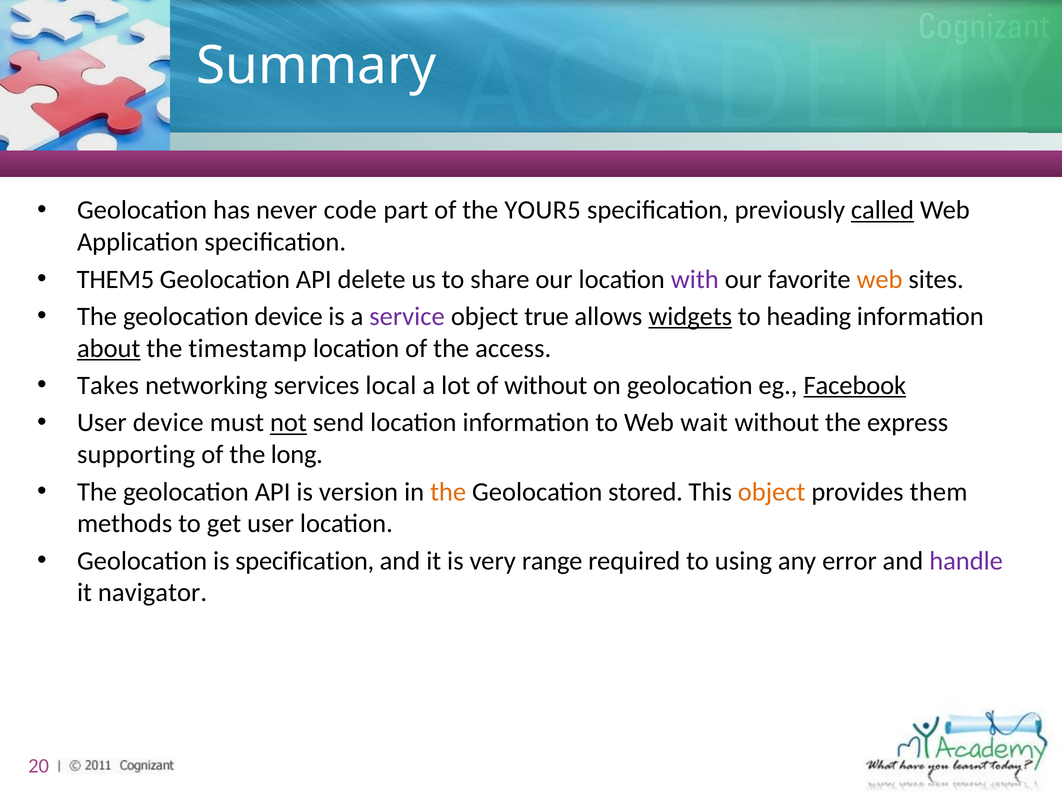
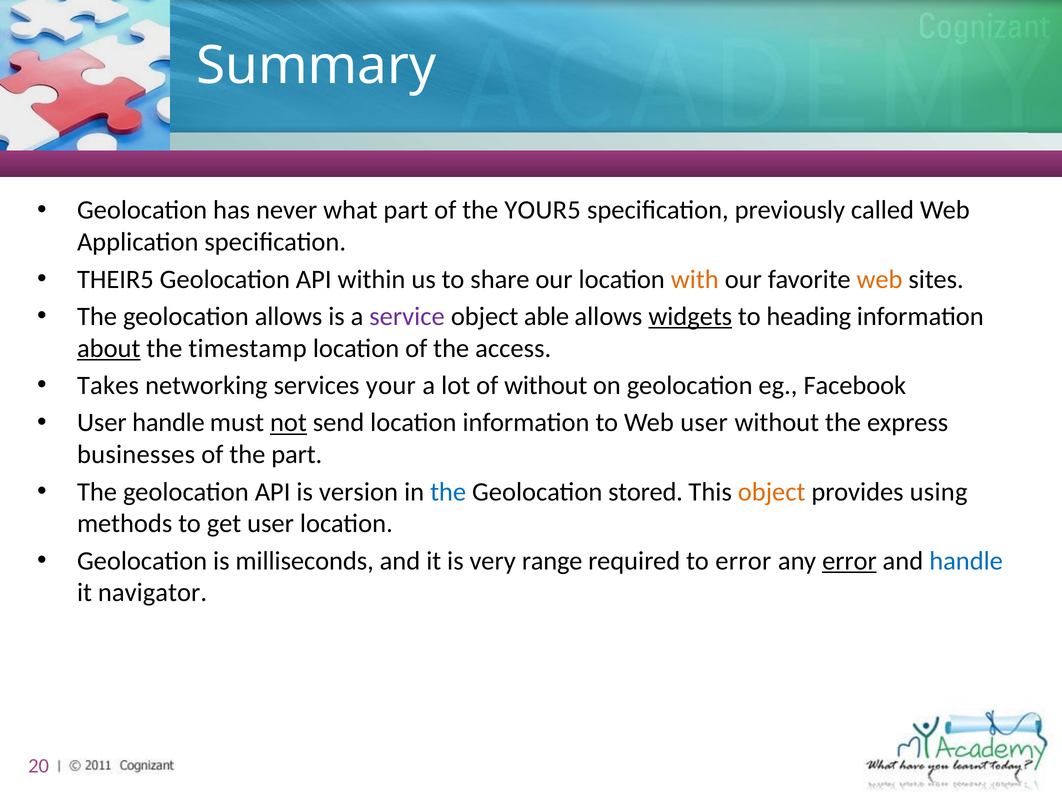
code: code -> what
called underline: present -> none
THEM5: THEM5 -> THEIR5
delete: delete -> within
with colour: purple -> orange
geolocation device: device -> allows
true: true -> able
local: local -> your
Facebook underline: present -> none
User device: device -> handle
Web wait: wait -> user
supporting: supporting -> businesses
the long: long -> part
the at (448, 491) colour: orange -> blue
them: them -> using
is specification: specification -> milliseconds
to using: using -> error
error at (849, 560) underline: none -> present
handle at (966, 560) colour: purple -> blue
